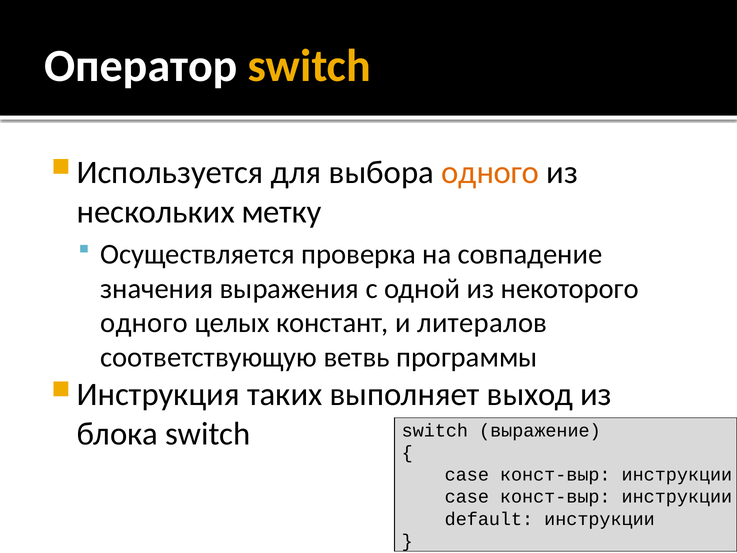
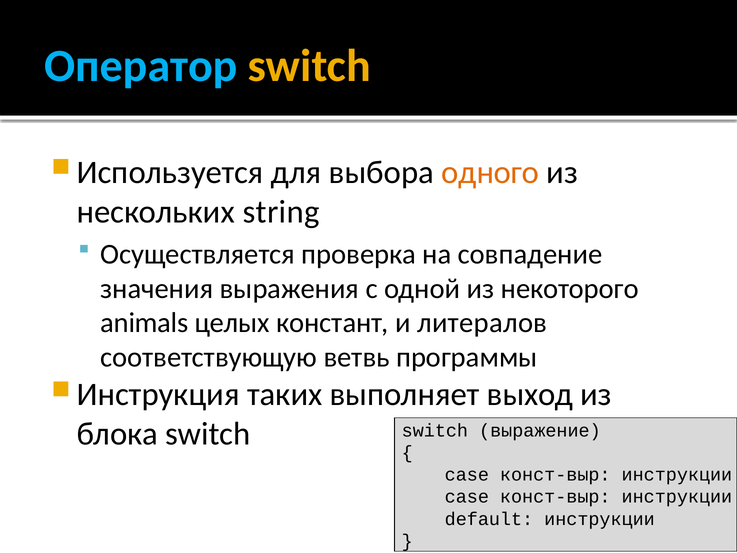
Оператор colour: white -> light blue
метку: метку -> string
одного at (144, 323): одного -> animals
